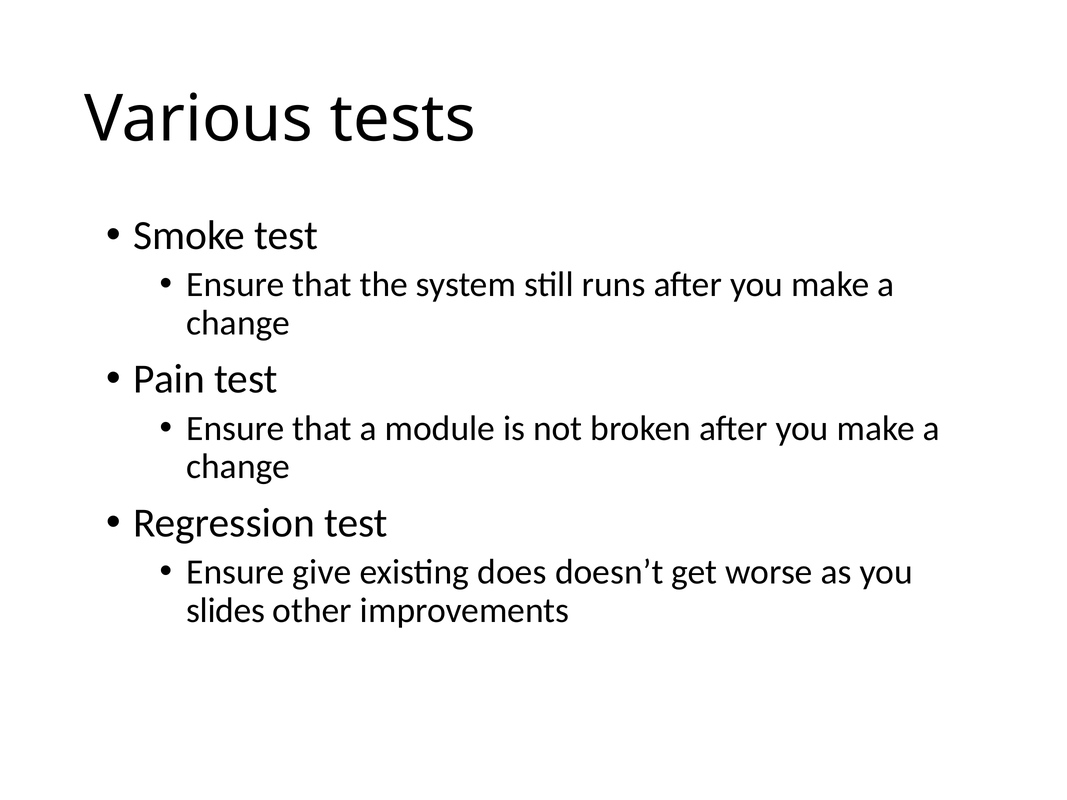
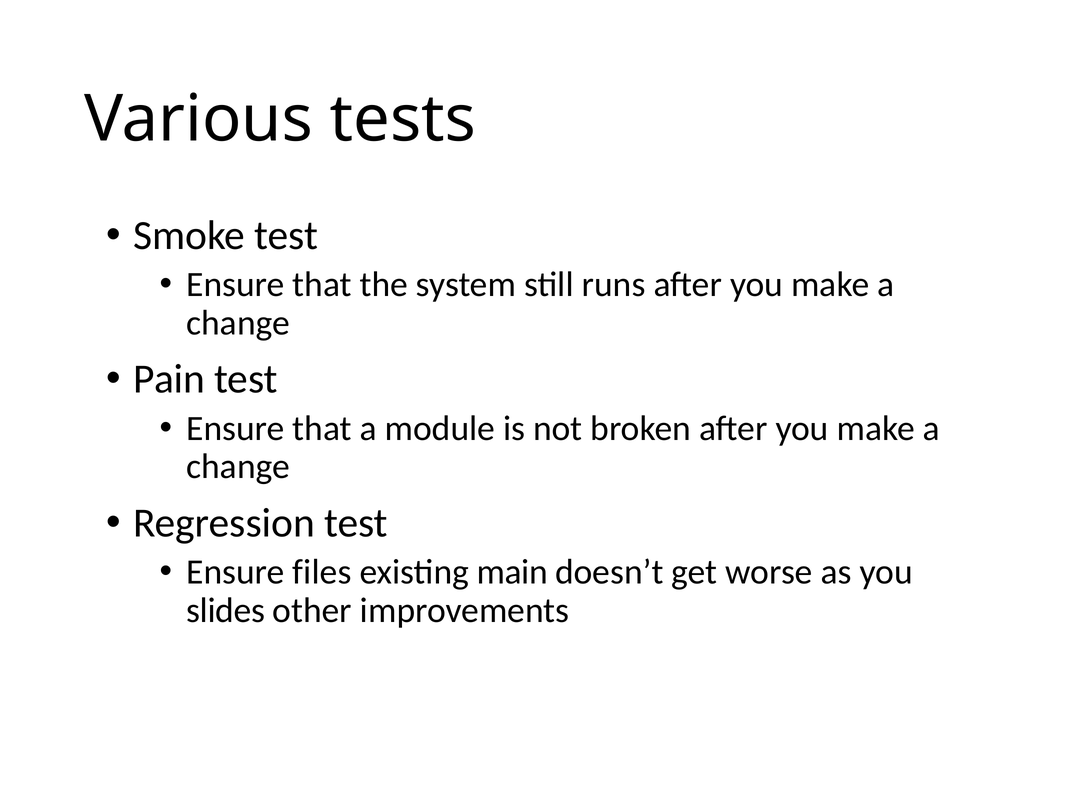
give: give -> files
does: does -> main
